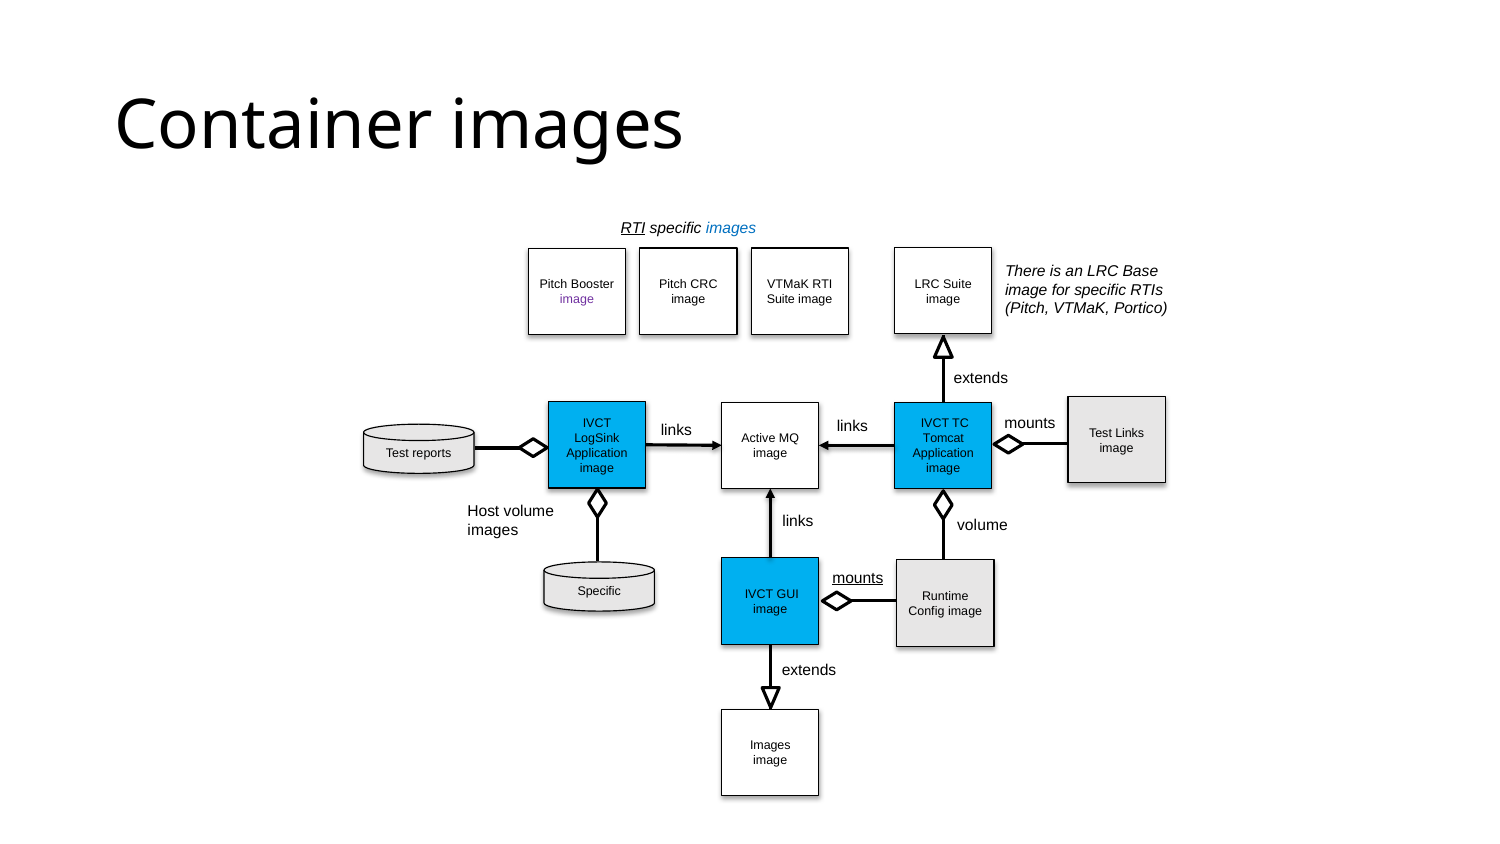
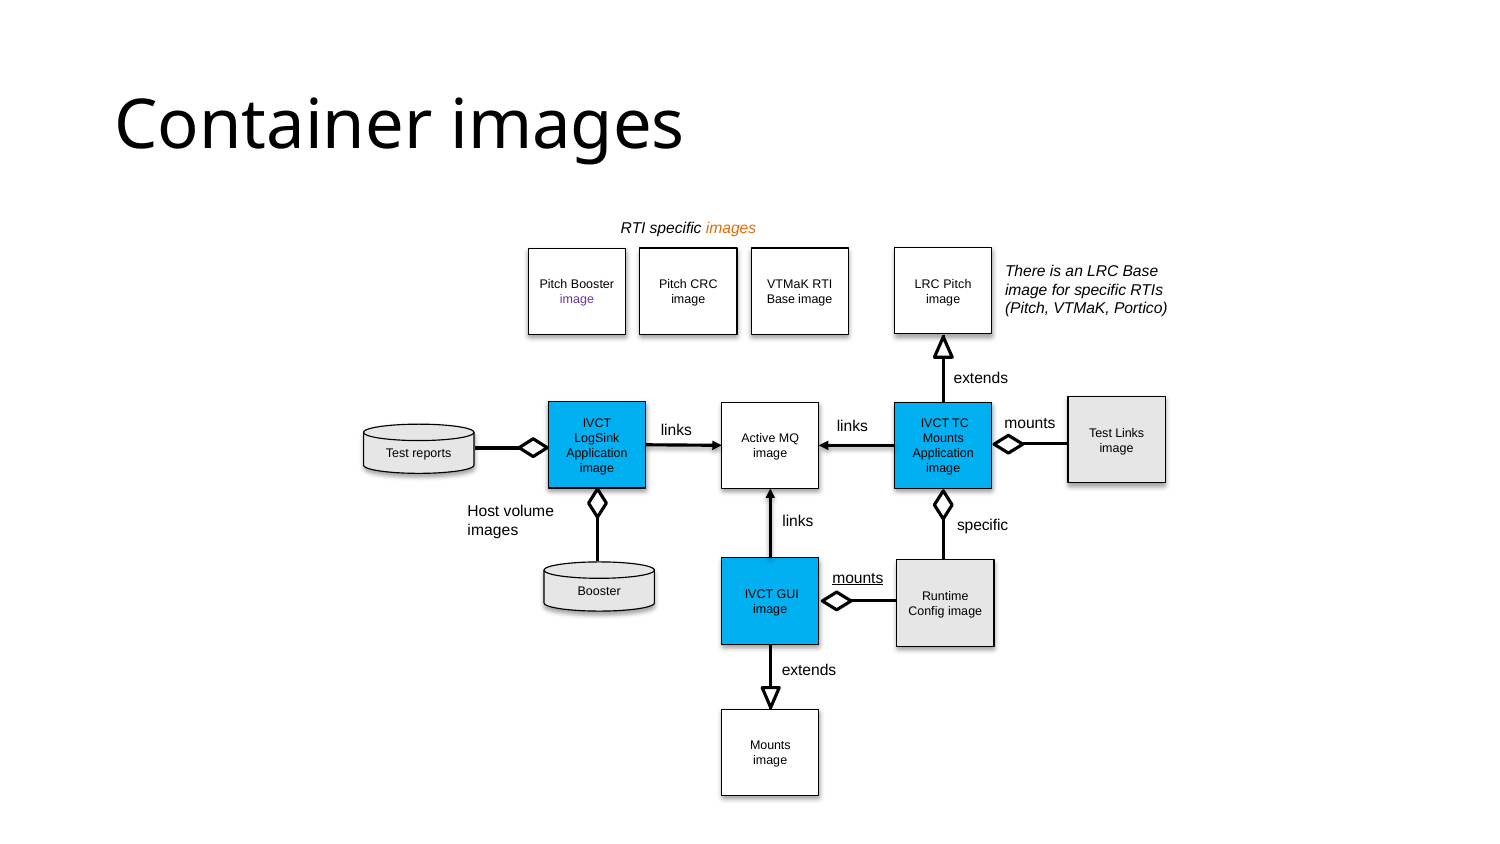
RTI at (633, 228) underline: present -> none
images at (731, 228) colour: blue -> orange
LRC Suite: Suite -> Pitch
Suite at (781, 299): Suite -> Base
Tomcat at (943, 439): Tomcat -> Mounts
volume at (982, 526): volume -> specific
Specific at (599, 591): Specific -> Booster
Images at (770, 746): Images -> Mounts
